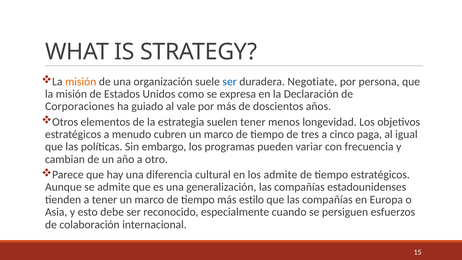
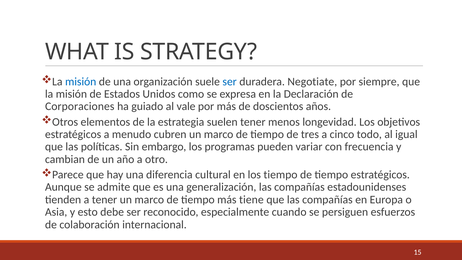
misión at (81, 82) colour: orange -> blue
persona: persona -> siempre
paga: paga -> todo
los admite: admite -> tiempo
estilo: estilo -> tiene
